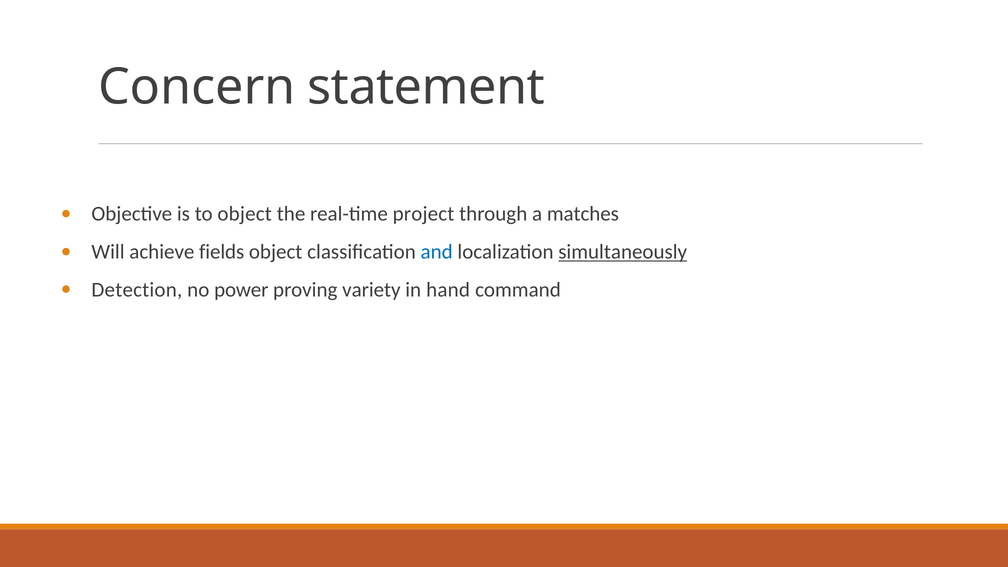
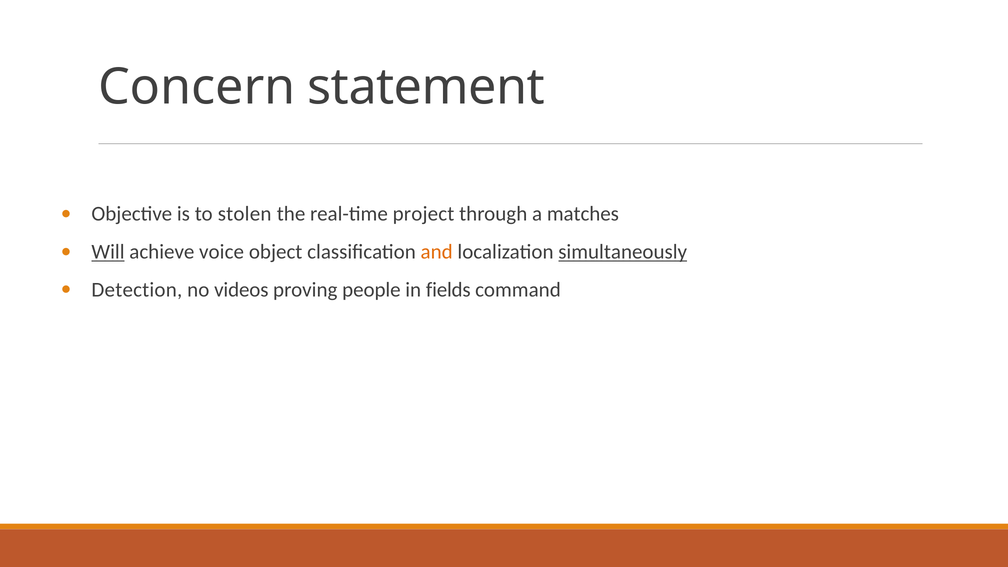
to object: object -> stolen
Will underline: none -> present
fields: fields -> voice
and colour: blue -> orange
power: power -> videos
variety: variety -> people
hand: hand -> fields
